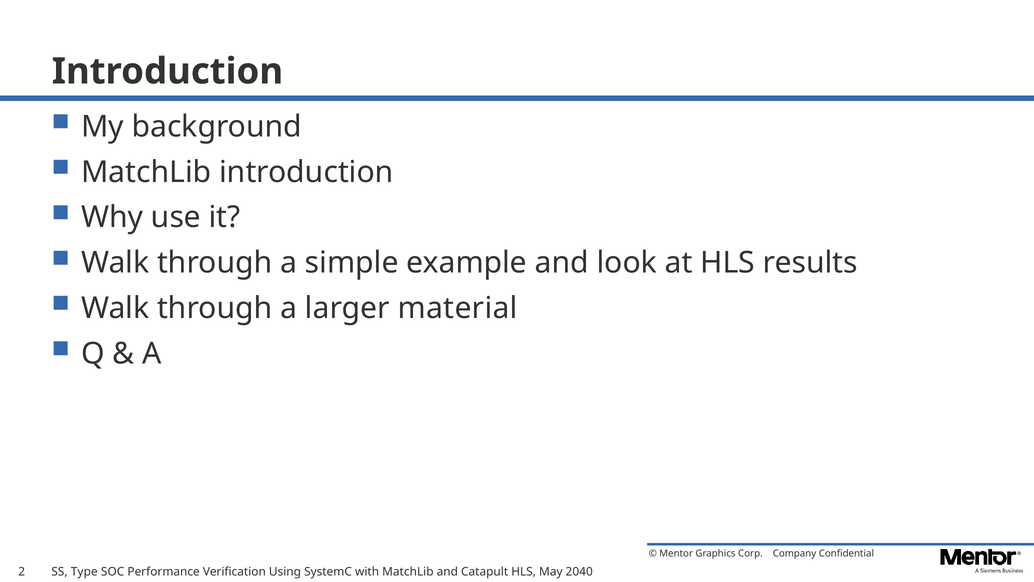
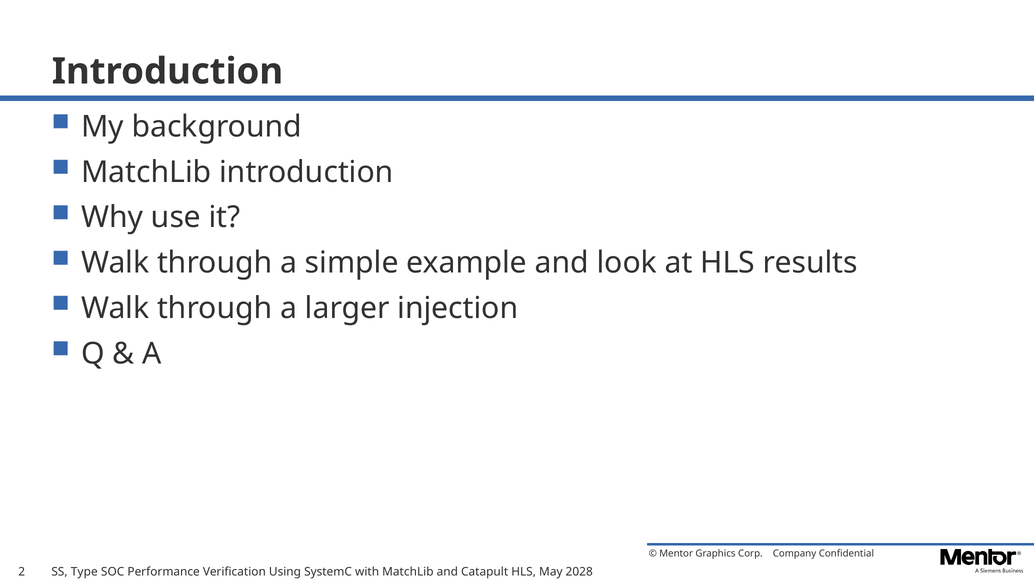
material: material -> injection
2040: 2040 -> 2028
